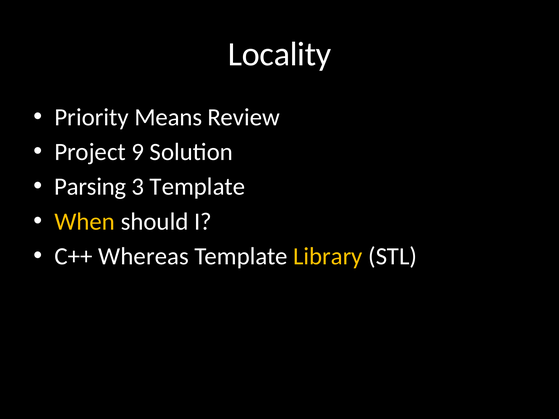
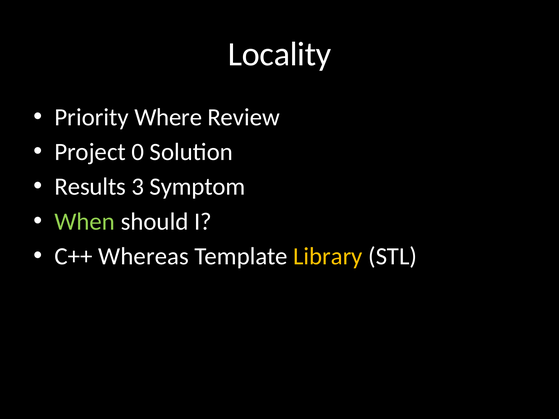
Means: Means -> Where
9: 9 -> 0
Parsing: Parsing -> Results
3 Template: Template -> Symptom
When colour: yellow -> light green
